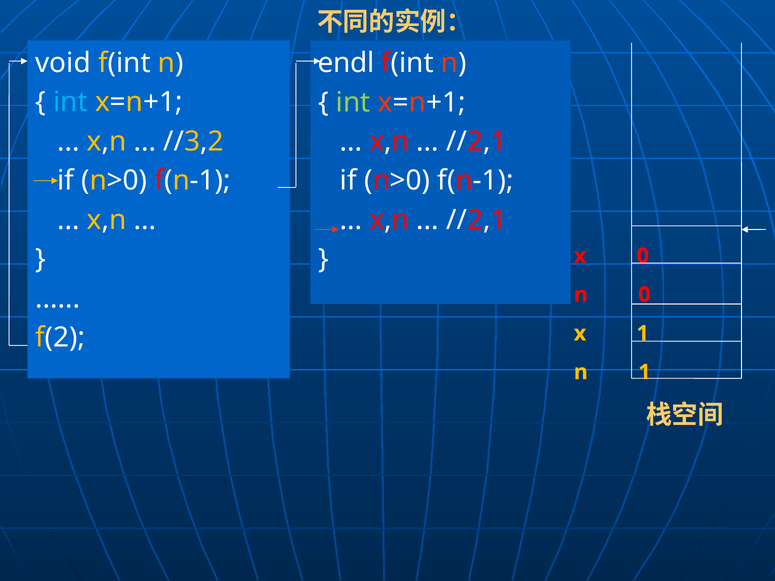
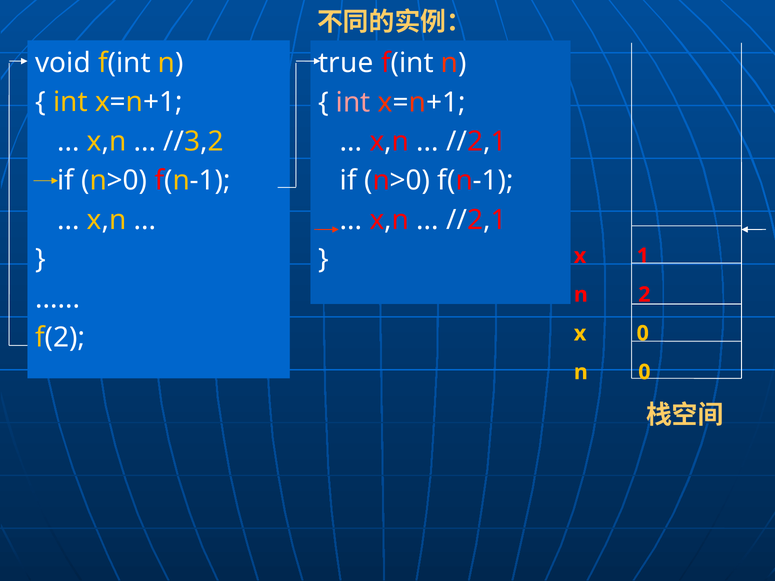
endl: endl -> true
int at (70, 102) colour: light blue -> yellow
int at (353, 102) colour: light green -> pink
x 0: 0 -> 1
n 0: 0 -> 2
x 1: 1 -> 0
n 1: 1 -> 0
